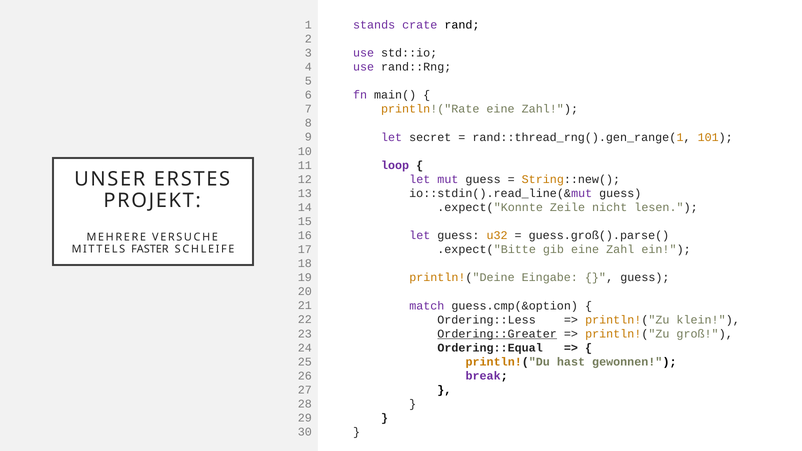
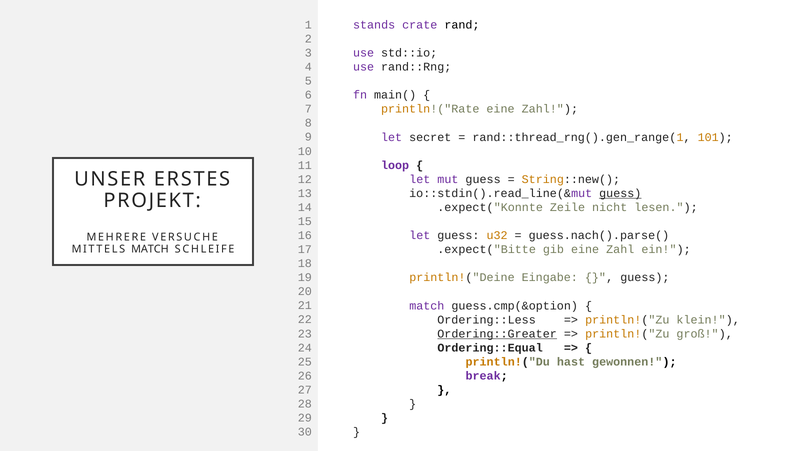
guess at (620, 193) underline: none -> present
guess.groß().parse(: guess.groß().parse( -> guess.nach().parse(
MITTELS FASTER: FASTER -> MATCH
